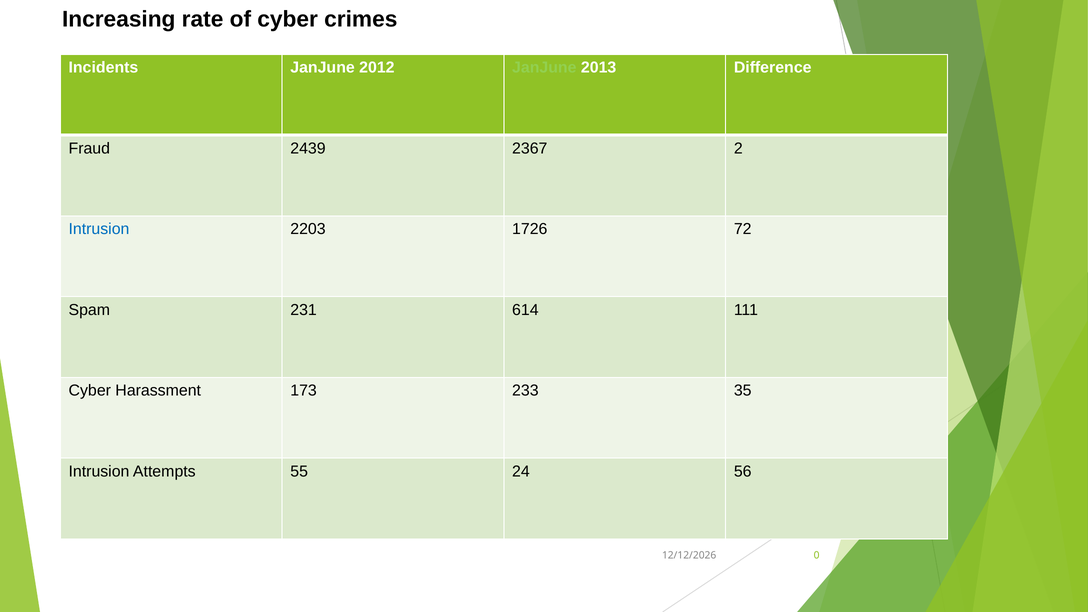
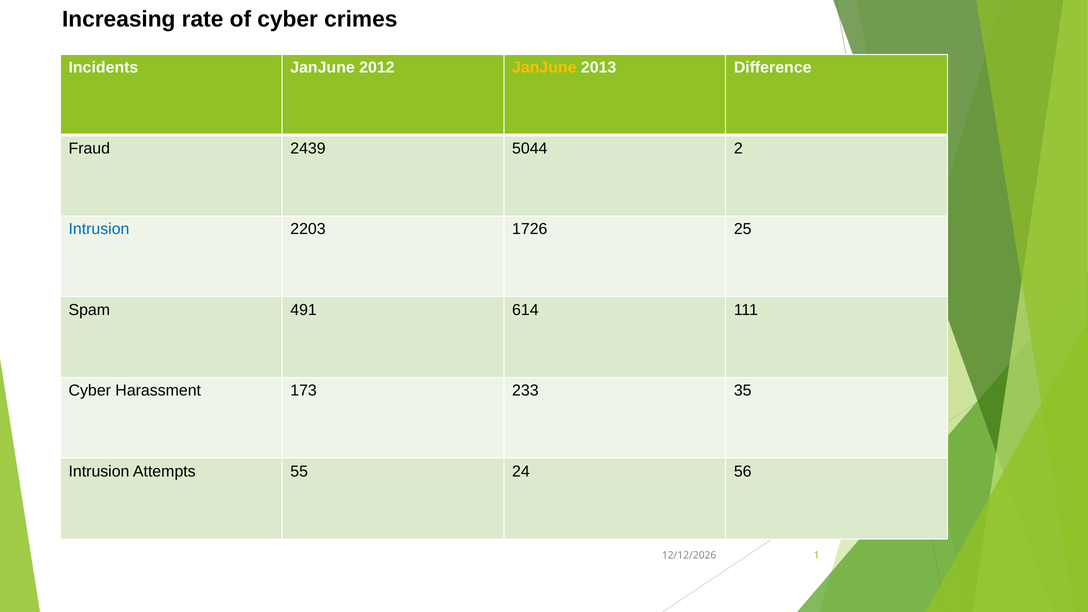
JanJune at (544, 68) colour: light green -> yellow
2367: 2367 -> 5044
72: 72 -> 25
231: 231 -> 491
0: 0 -> 1
